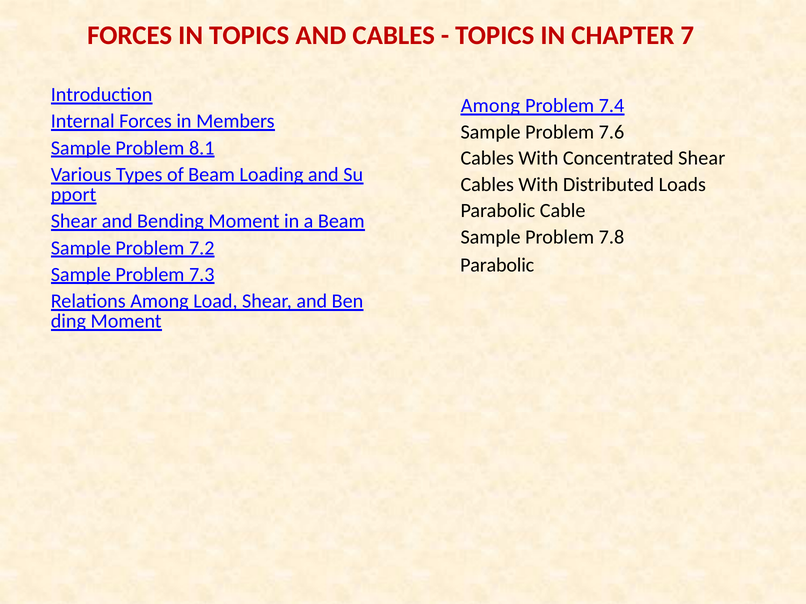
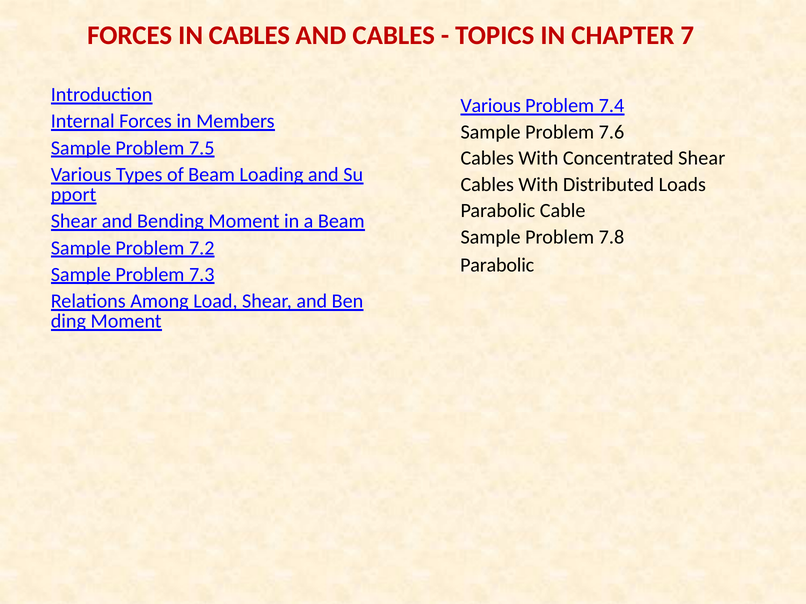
IN TOPICS: TOPICS -> CABLES
Among at (490, 106): Among -> Various
8.1: 8.1 -> 7.5
